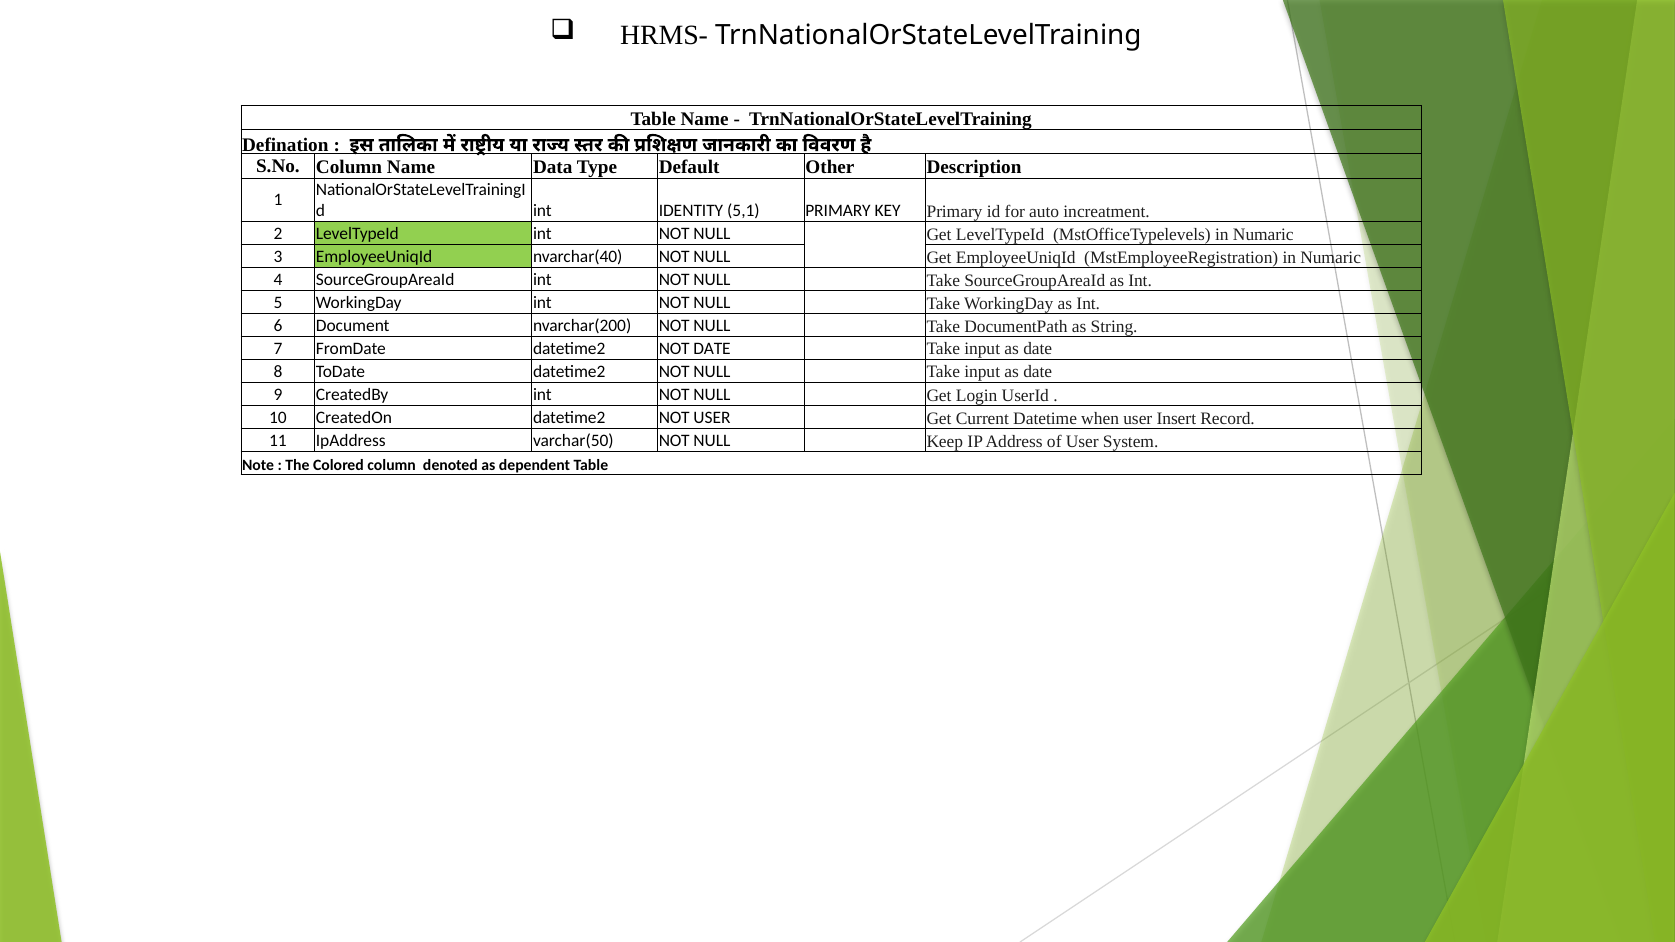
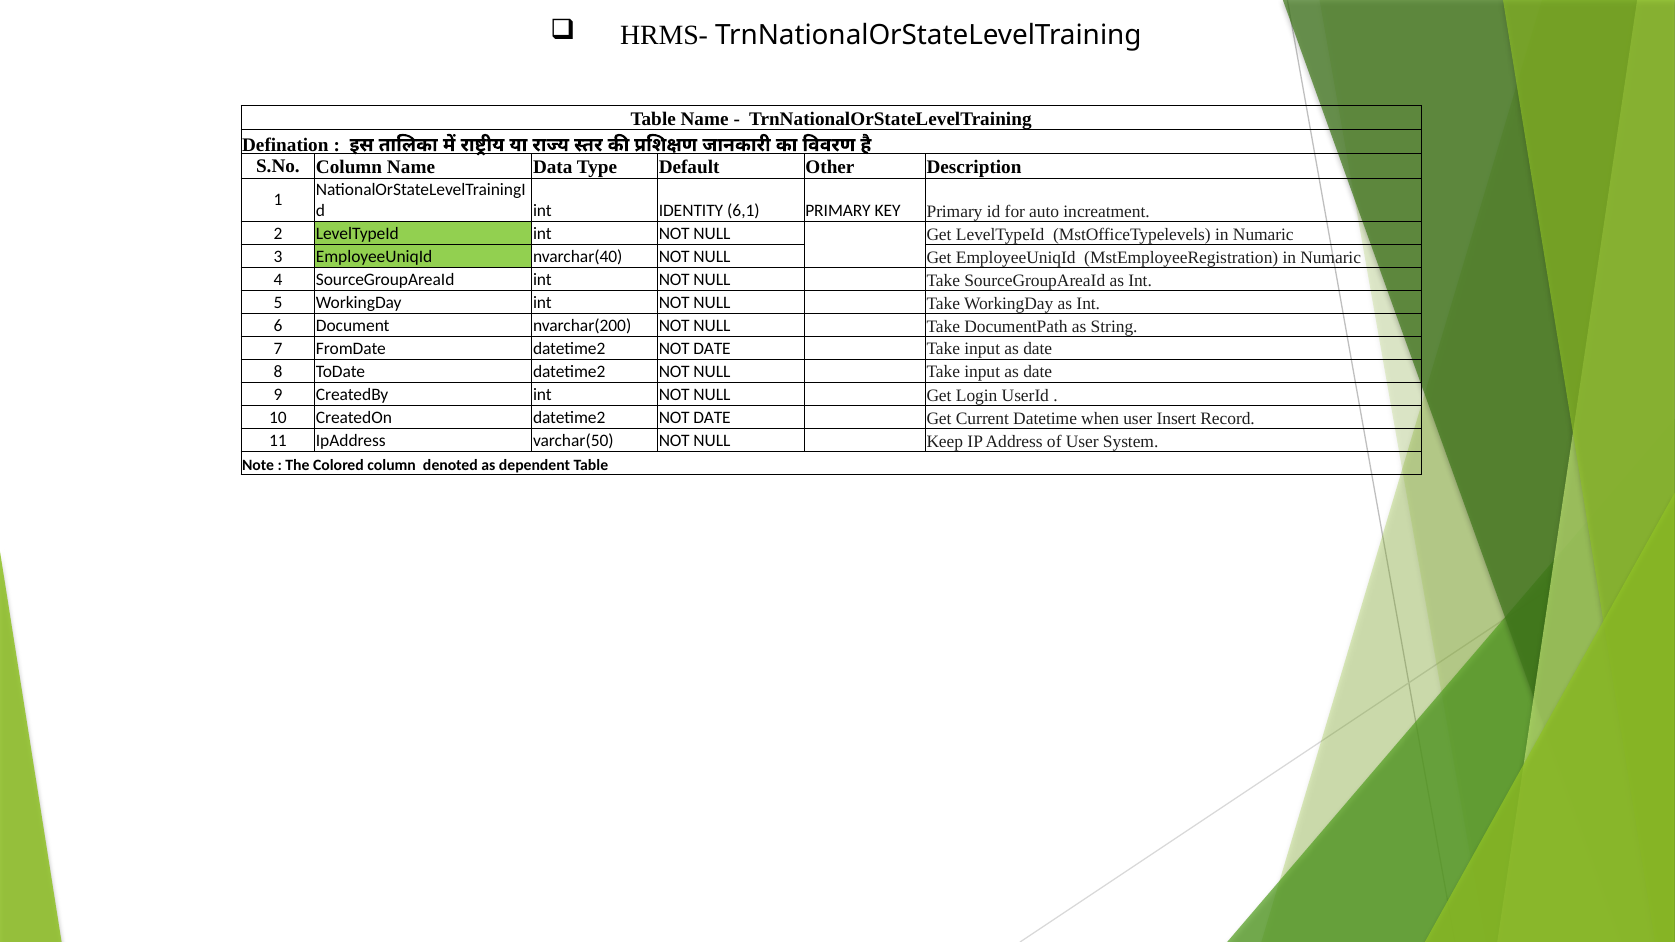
5,1: 5,1 -> 6,1
CreatedOn datetime2 NOT USER: USER -> DATE
